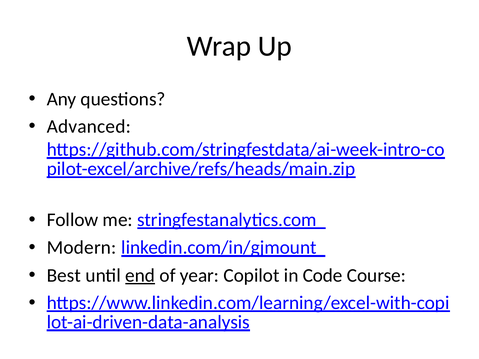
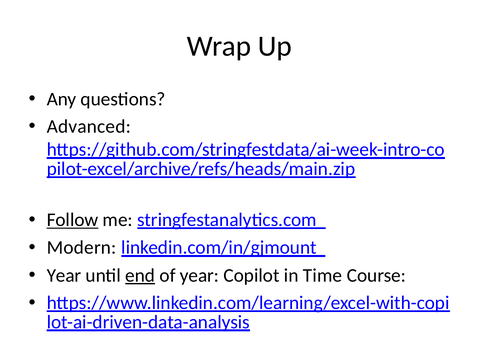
Follow underline: none -> present
Best at (64, 276): Best -> Year
Code: Code -> Time
